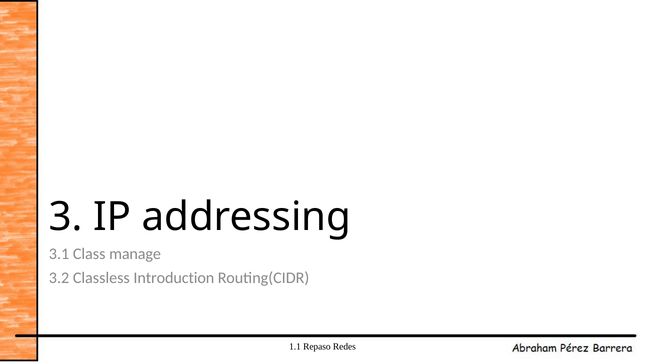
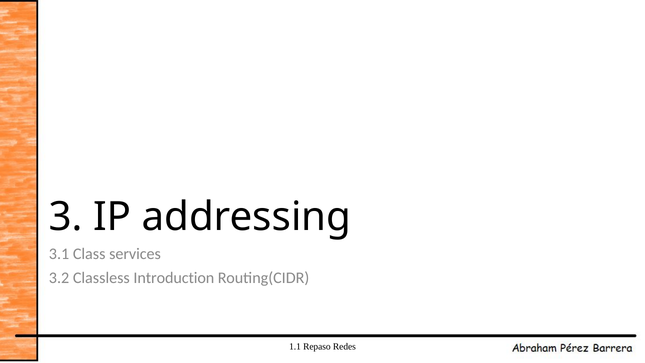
manage: manage -> services
